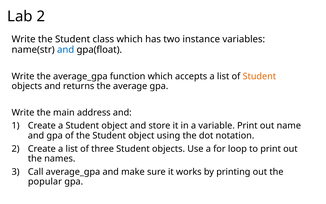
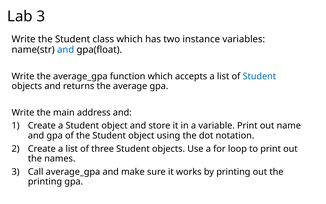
Lab 2: 2 -> 3
Student at (259, 76) colour: orange -> blue
popular at (45, 181): popular -> printing
